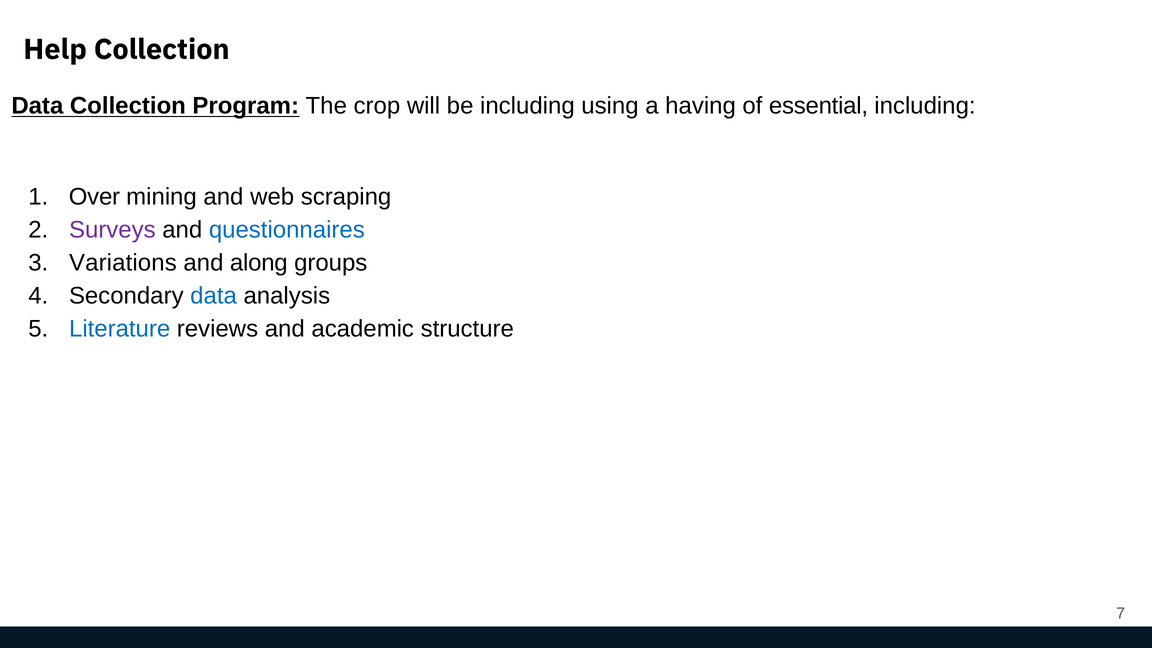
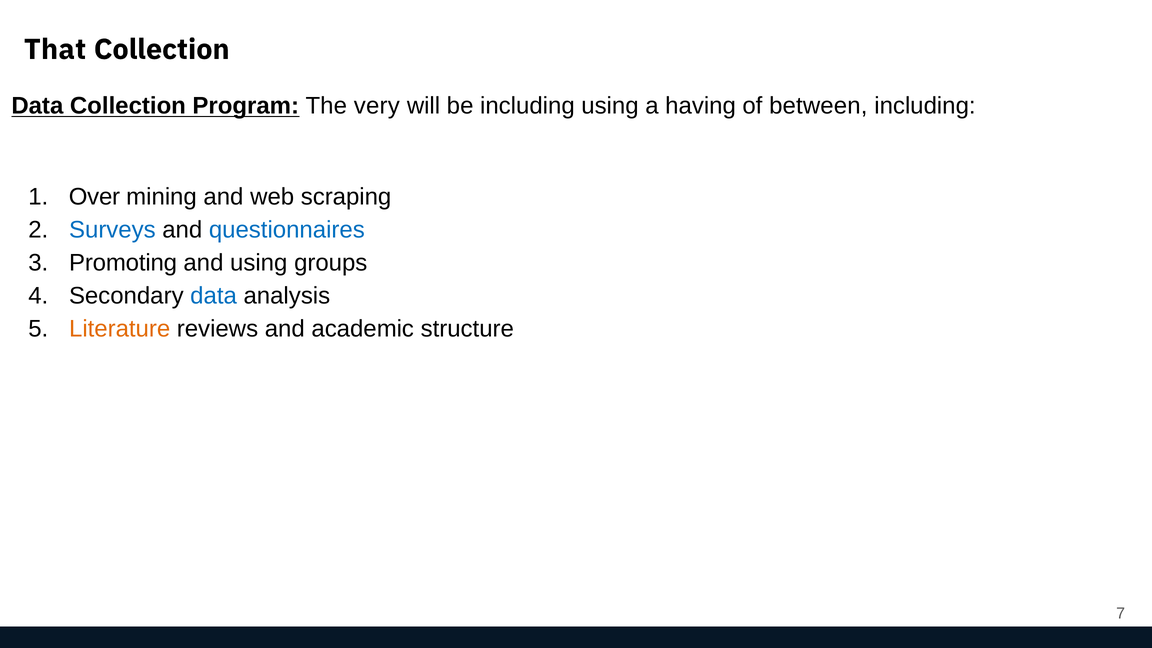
Help: Help -> That
crop: crop -> very
essential: essential -> between
Surveys colour: purple -> blue
Variations: Variations -> Promoting
and along: along -> using
Literature colour: blue -> orange
